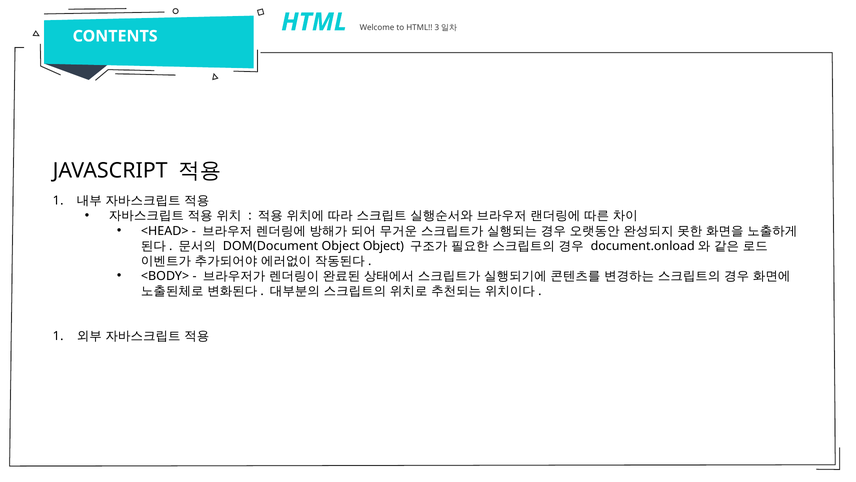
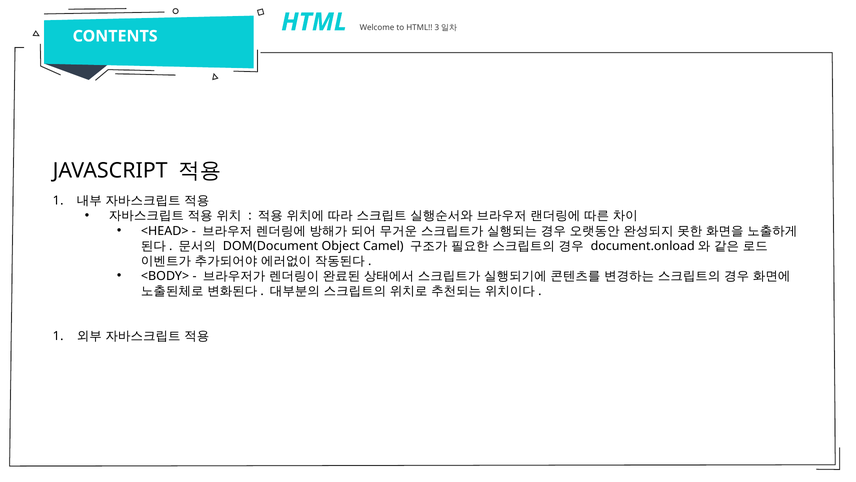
Object Object: Object -> Camel
